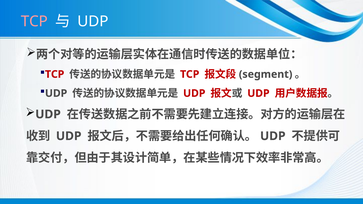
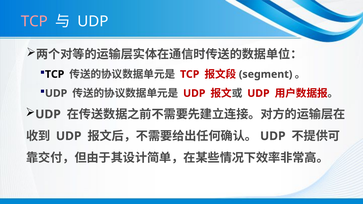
TCP at (55, 74) colour: red -> black
